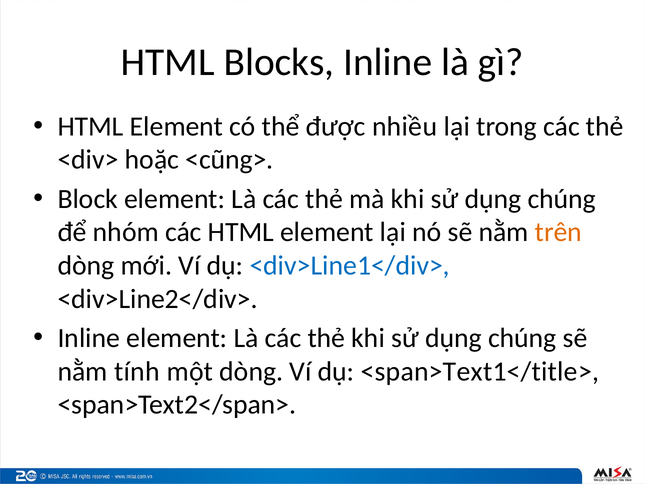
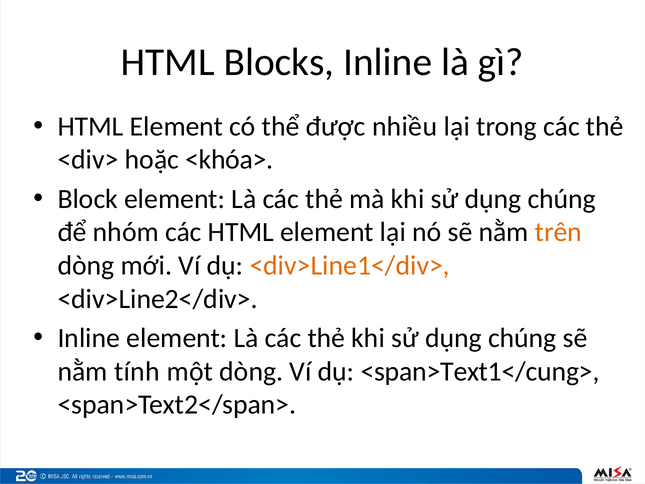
<cũng>: <cũng> -> <khóa>
<div>Line1</div> colour: blue -> orange
<span>Text1</title>: <span>Text1</title> -> <span>Text1</cung>
